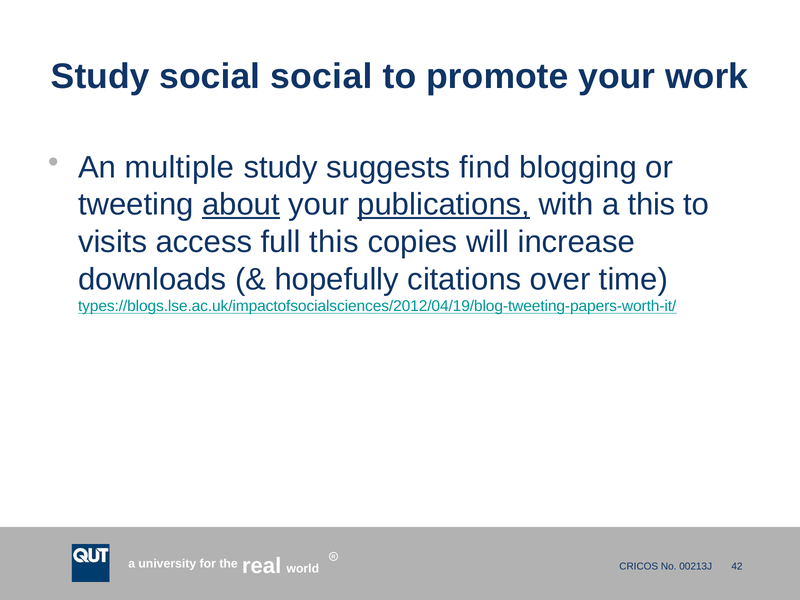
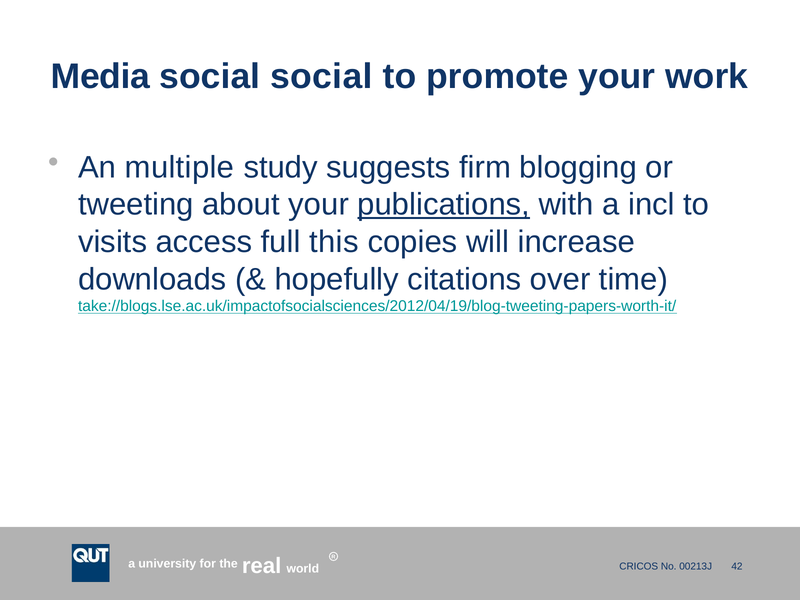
Study at (100, 77): Study -> Media
find: find -> firm
about underline: present -> none
a this: this -> incl
types://blogs.lse.ac.uk/impactofsocialsciences/2012/04/19/blog-tweeting-papers-worth-it/: types://blogs.lse.ac.uk/impactofsocialsciences/2012/04/19/blog-tweeting-papers-worth-it/ -> take://blogs.lse.ac.uk/impactofsocialsciences/2012/04/19/blog-tweeting-papers-worth-it/
